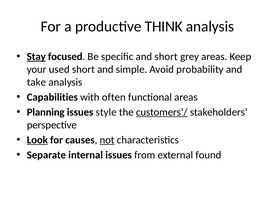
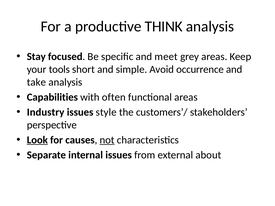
Stay underline: present -> none
and short: short -> meet
used: used -> tools
probability: probability -> occurrence
Planning: Planning -> Industry
customers’/ underline: present -> none
found: found -> about
